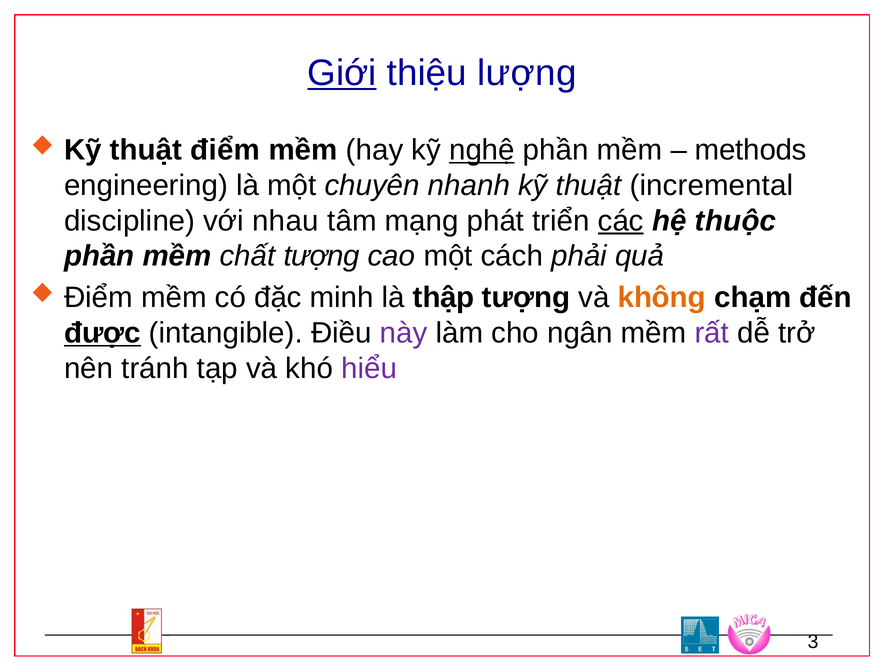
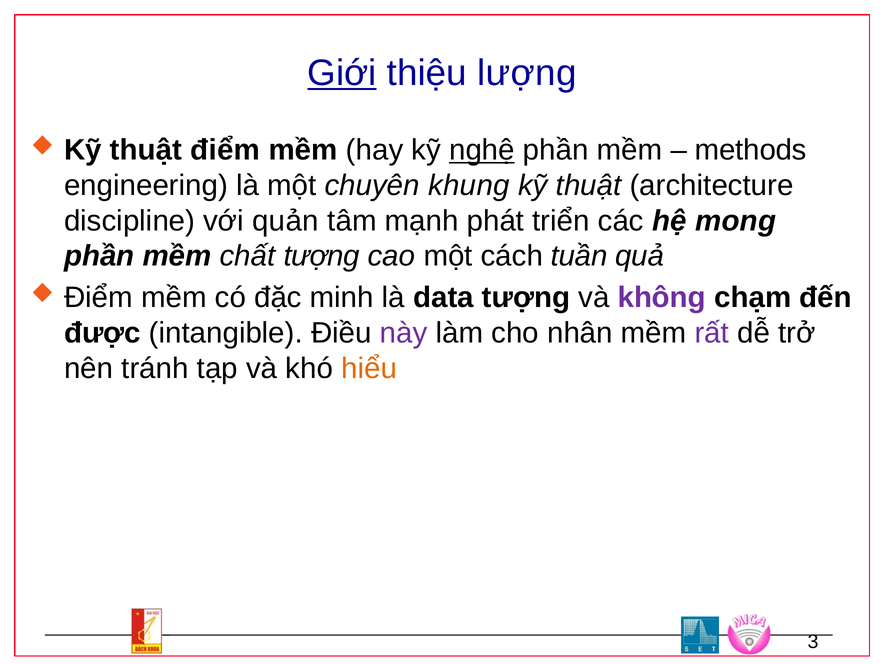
nhanh: nhanh -> khung
incremental: incremental -> architecture
nhau: nhau -> quản
mạng: mạng -> mạnh
các underline: present -> none
thuộc: thuộc -> mong
phải: phải -> tuần
thập: thập -> data
không colour: orange -> purple
được underline: present -> none
ngân: ngân -> nhân
hiểu colour: purple -> orange
